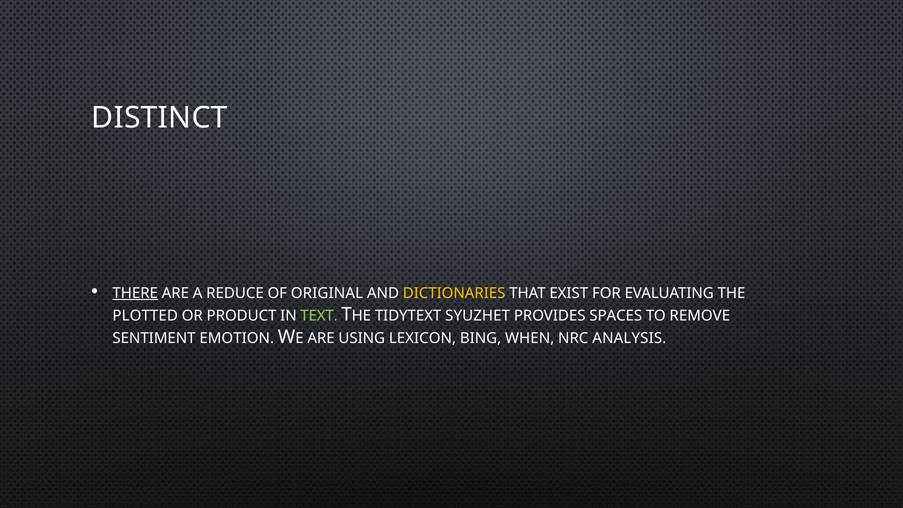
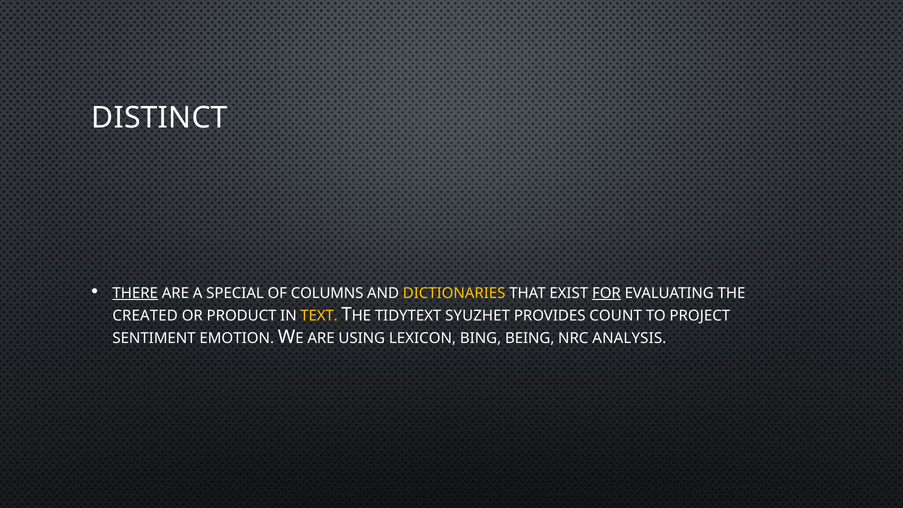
REDUCE: REDUCE -> SPECIAL
ORIGINAL: ORIGINAL -> COLUMNS
FOR underline: none -> present
PLOTTED: PLOTTED -> CREATED
TEXT colour: light green -> yellow
SPACES: SPACES -> COUNT
REMOVE: REMOVE -> PROJECT
WHEN: WHEN -> BEING
